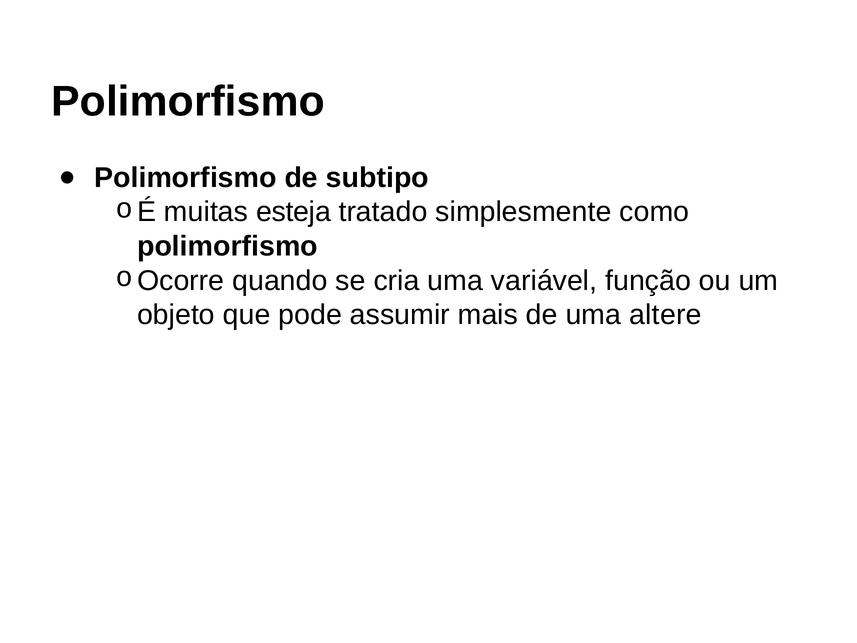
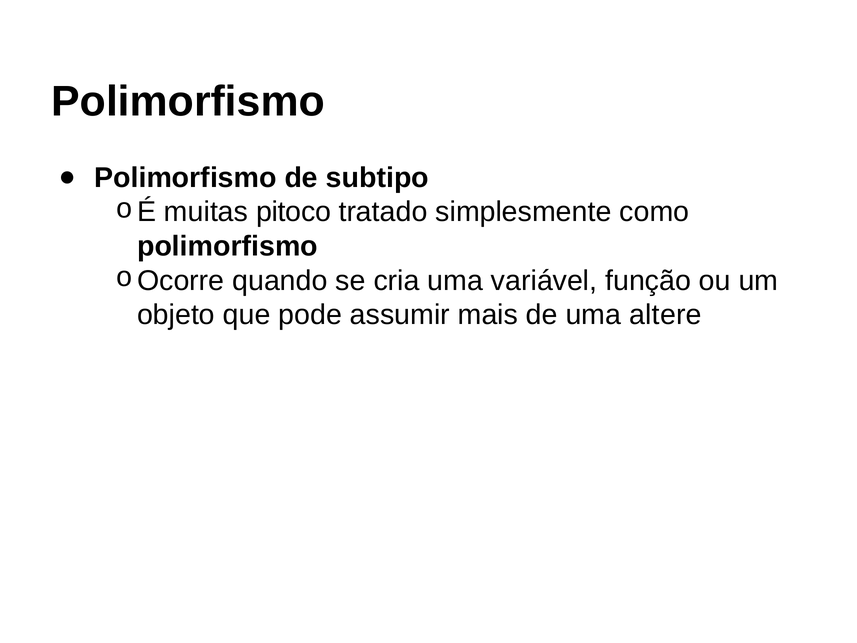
esteja: esteja -> pitoco
